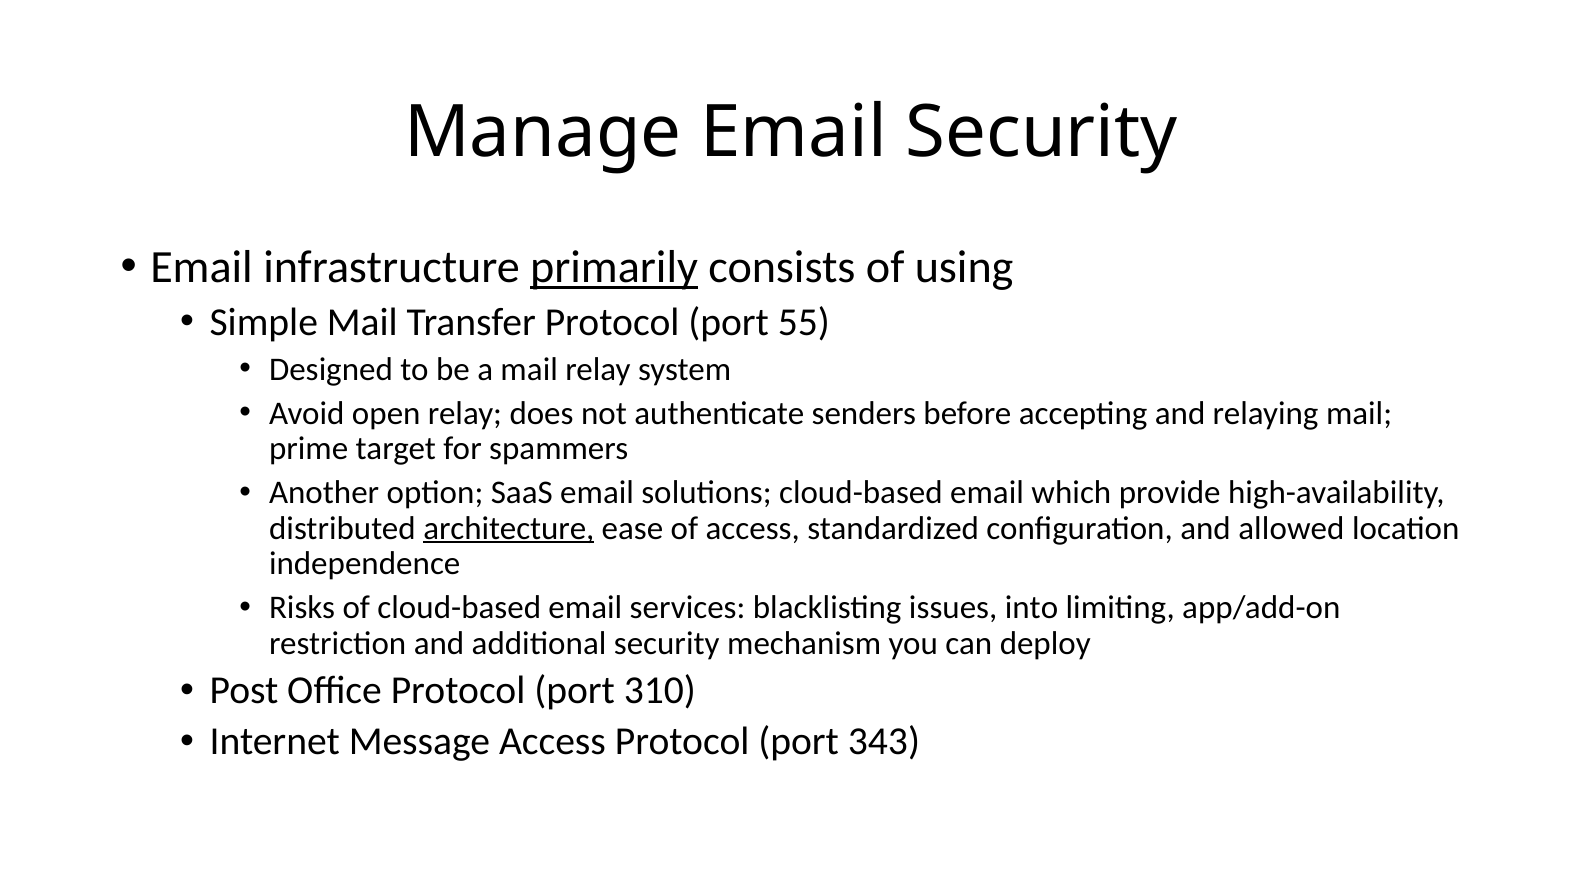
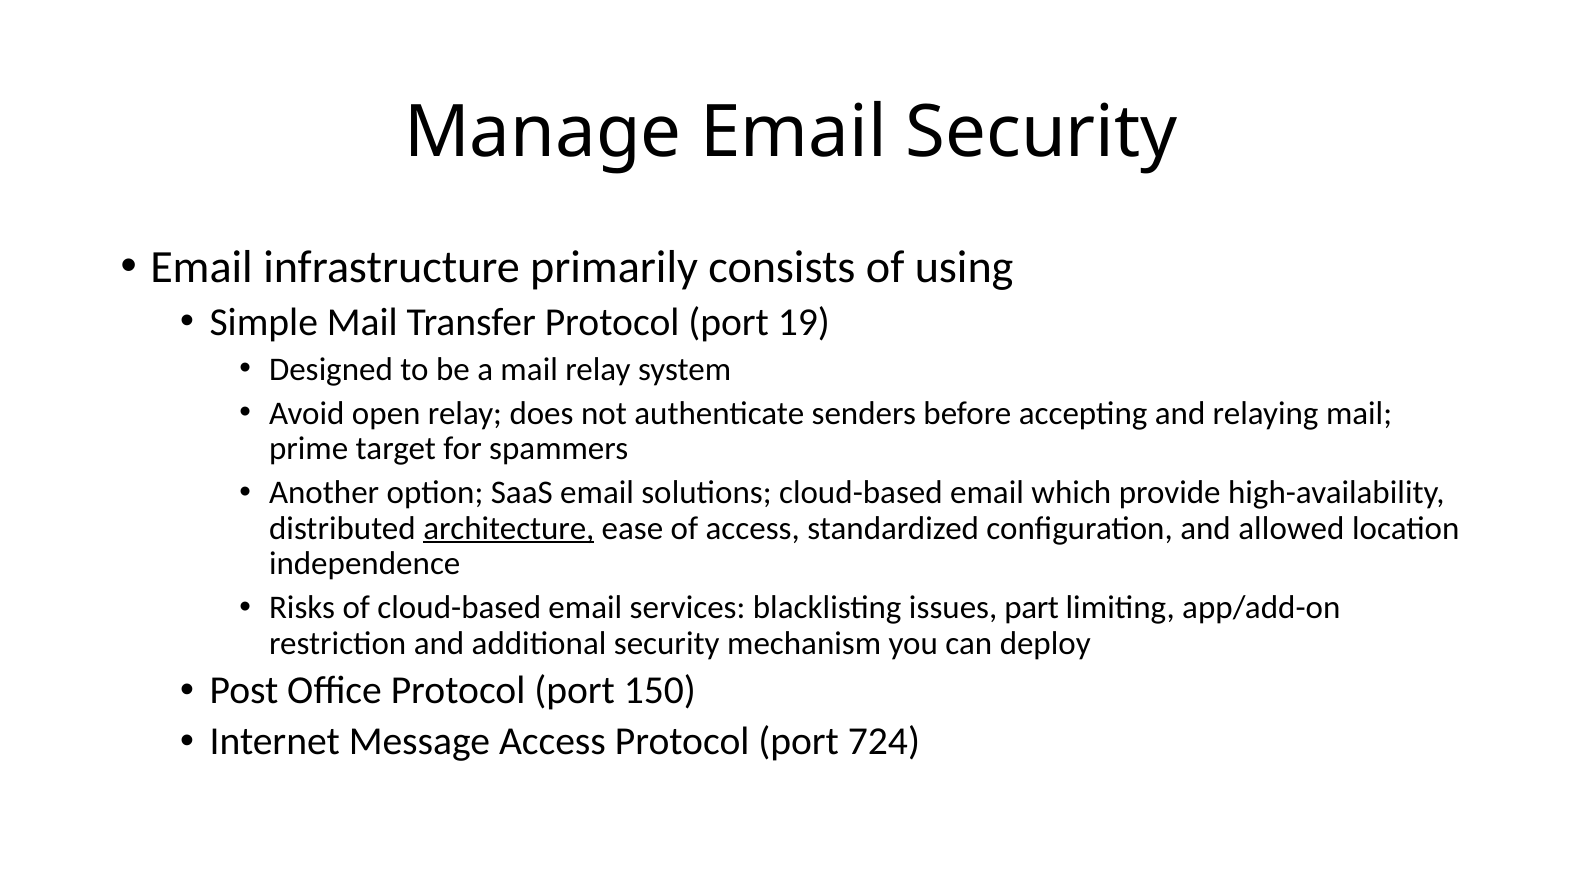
primarily underline: present -> none
55: 55 -> 19
into: into -> part
310: 310 -> 150
343: 343 -> 724
